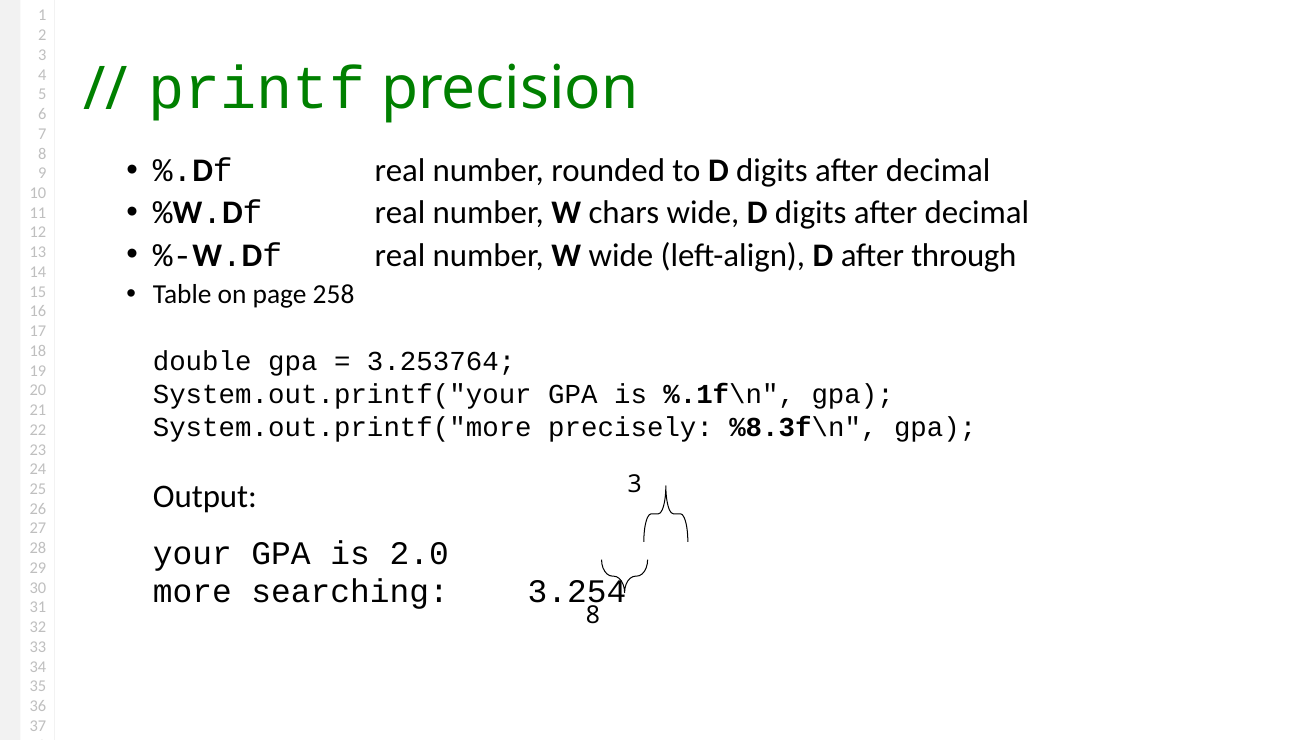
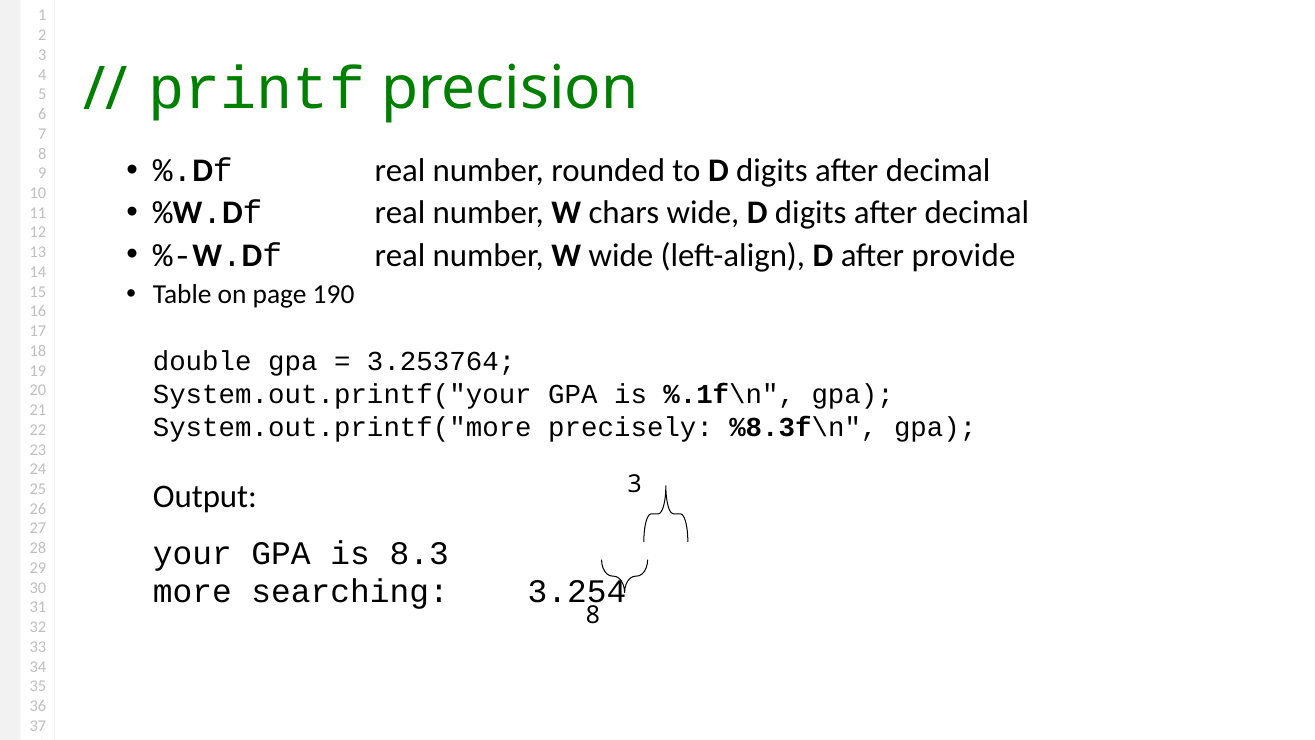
through: through -> provide
258: 258 -> 190
2.0: 2.0 -> 8.3
